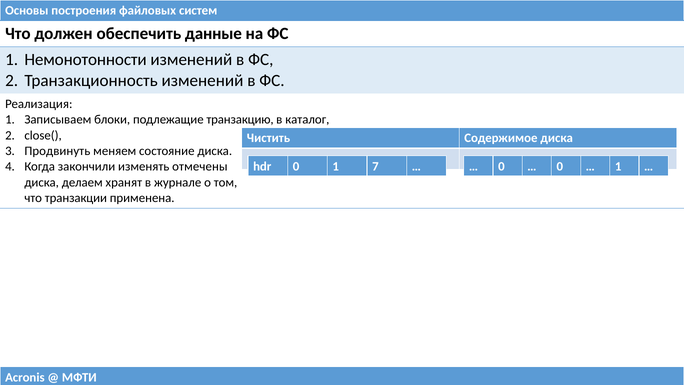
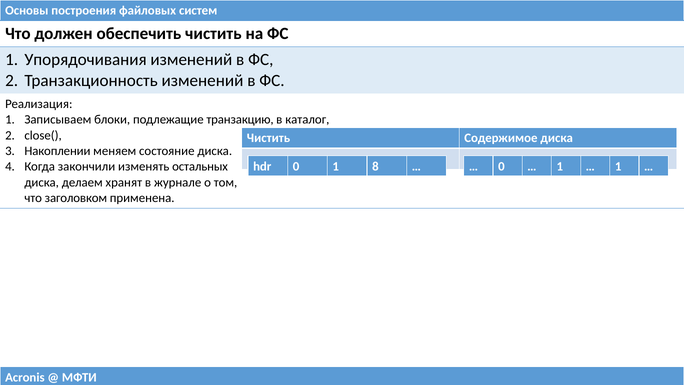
обеспечить данные: данные -> чистить
Немонотонности: Немонотонности -> Упорядочивания
Продвинуть: Продвинуть -> Накоплении
7: 7 -> 8
0 at (560, 166): 0 -> 1
отмечены: отмечены -> остальных
транзакции: транзакции -> заголовком
